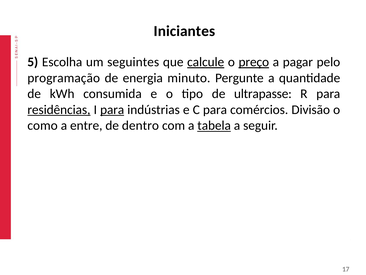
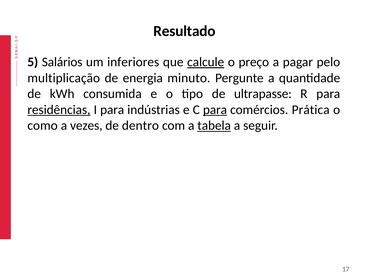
Iniciantes: Iniciantes -> Resultado
Escolha: Escolha -> Salários
seguintes: seguintes -> inferiores
preço underline: present -> none
programação: programação -> multiplicação
para at (112, 110) underline: present -> none
para at (215, 110) underline: none -> present
Divisão: Divisão -> Prática
entre: entre -> vezes
